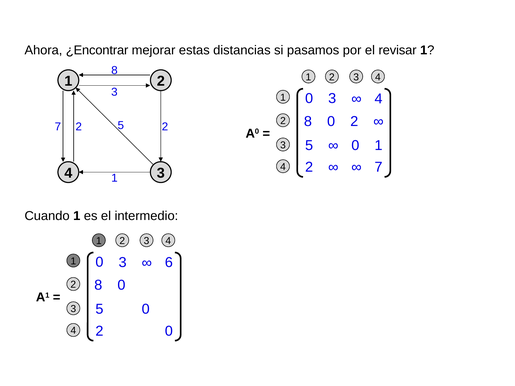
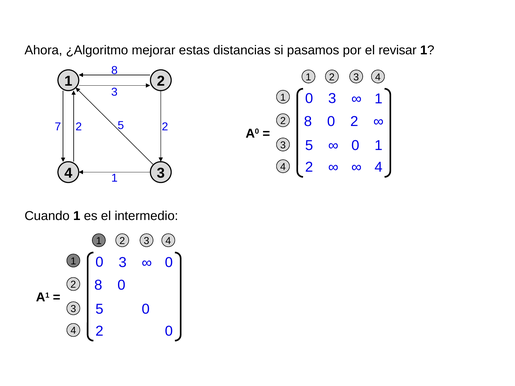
¿Encontrar: ¿Encontrar -> ¿Algoritmo
4 at (379, 99): 4 -> 1
7 at (379, 167): 7 -> 4
6 at (169, 263): 6 -> 0
